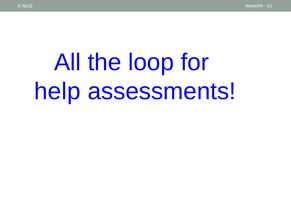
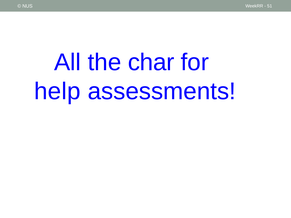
loop: loop -> char
